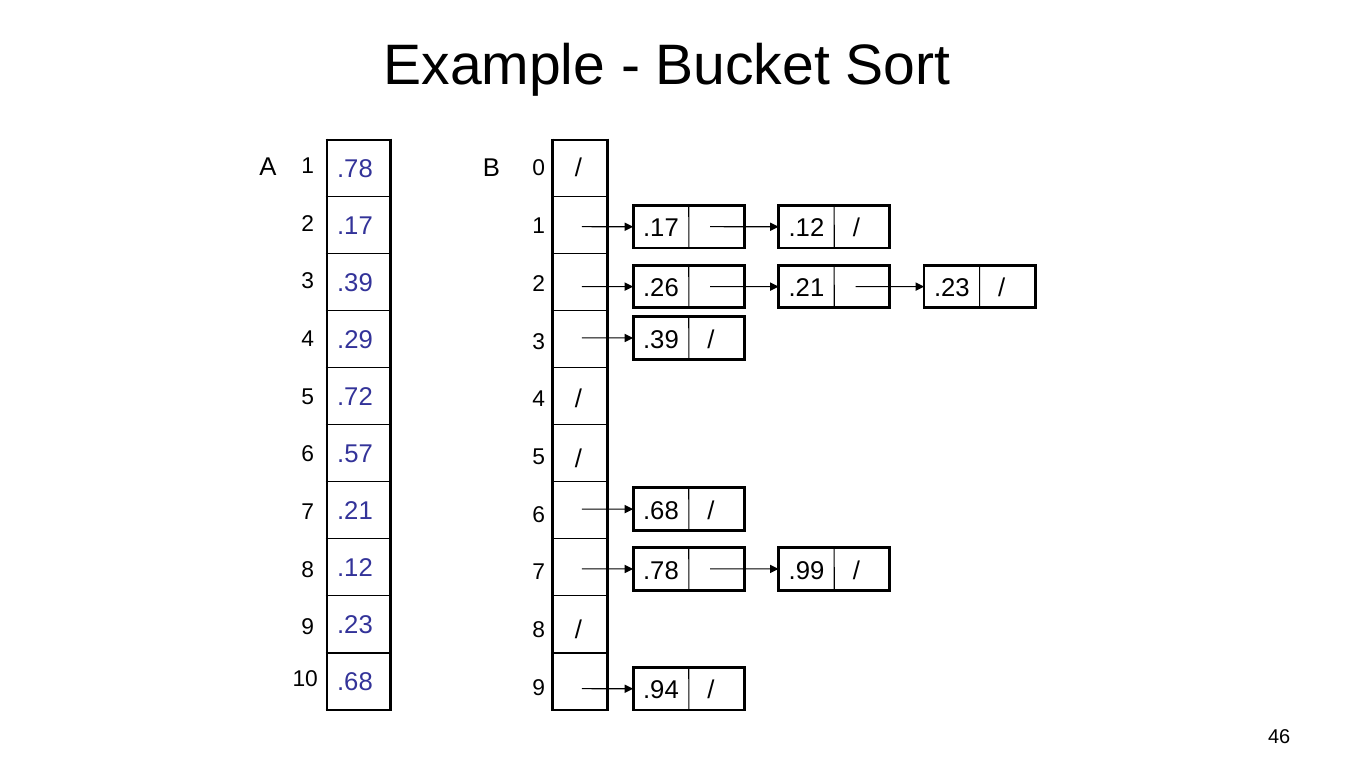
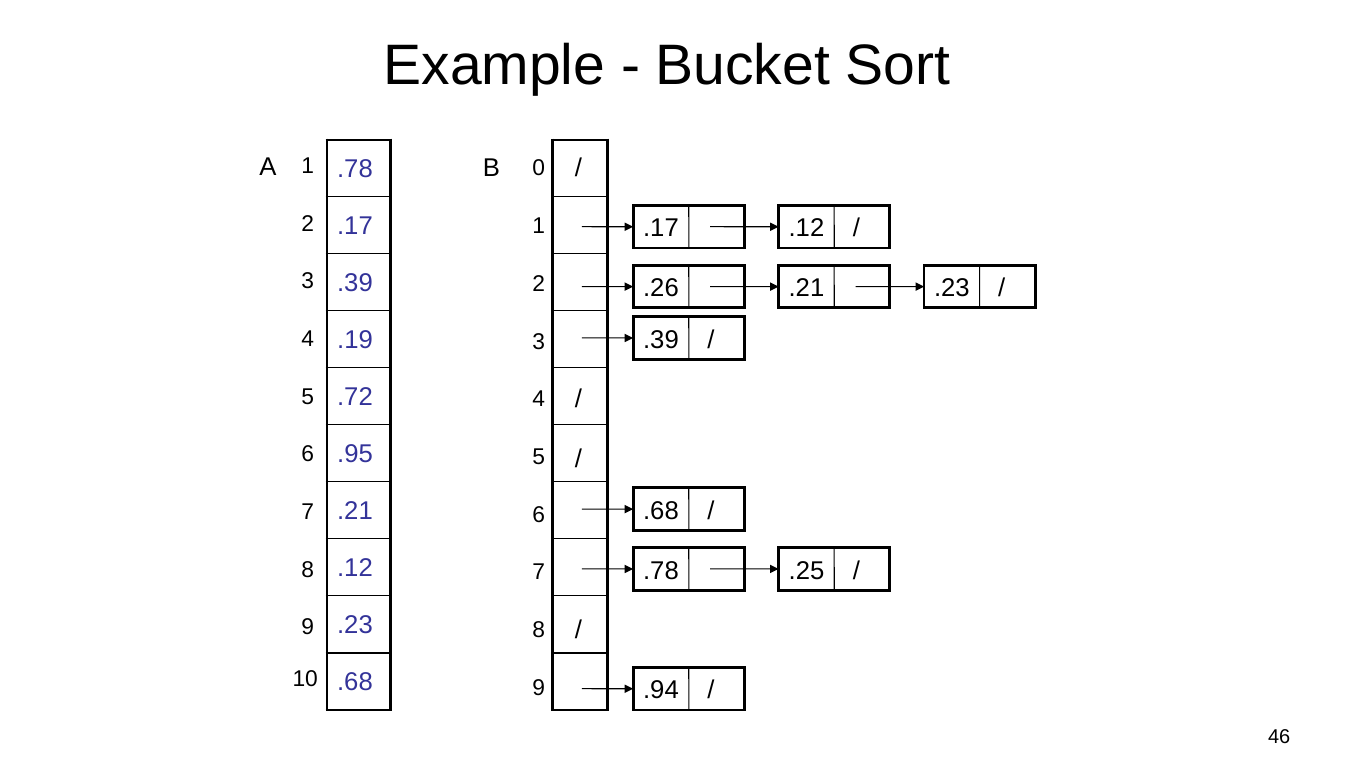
.29: .29 -> .19
.57: .57 -> .95
.99: .99 -> .25
